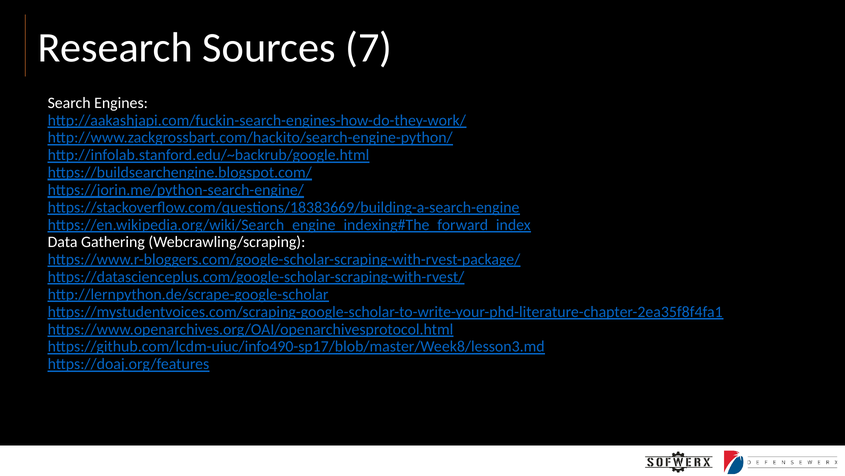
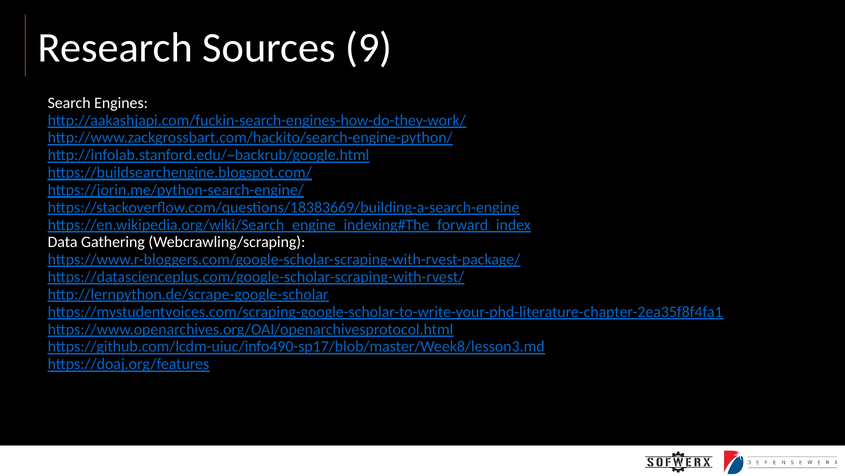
7: 7 -> 9
